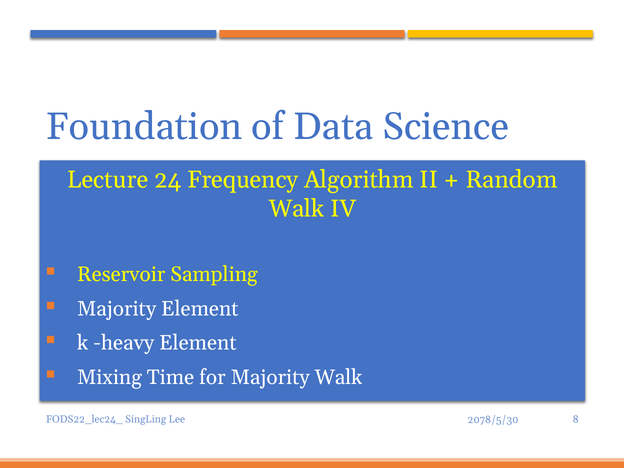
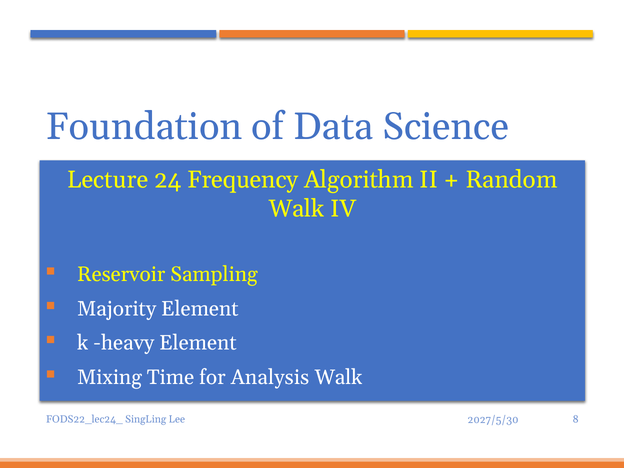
for Majority: Majority -> Analysis
2078/5/30: 2078/5/30 -> 2027/5/30
